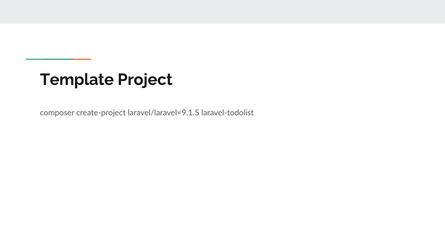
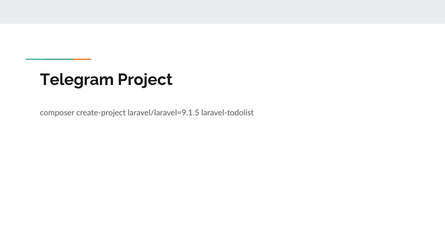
Template: Template -> Telegram
